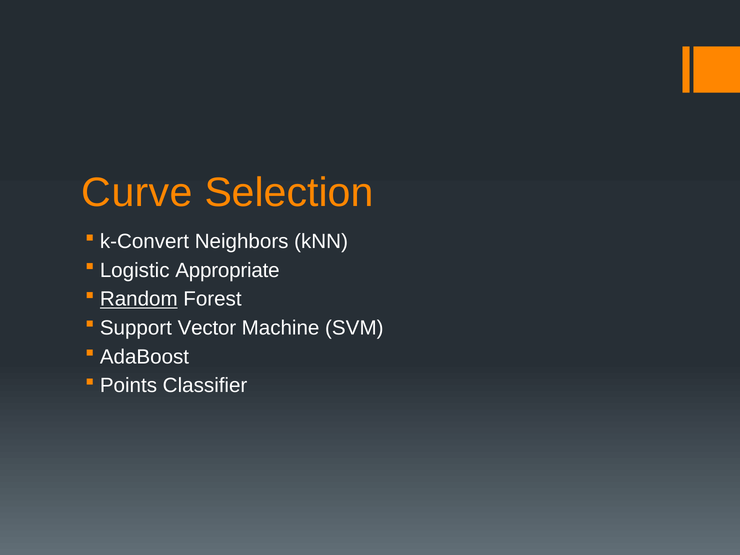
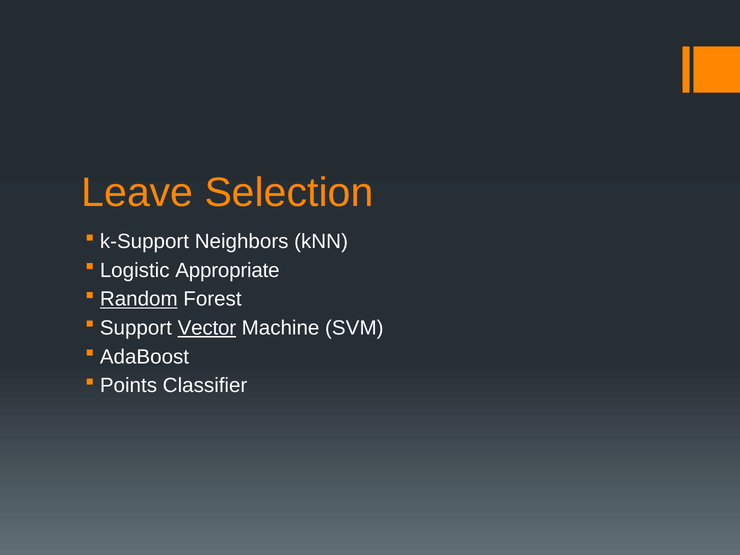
Curve: Curve -> Leave
k-Convert: k-Convert -> k-Support
Vector underline: none -> present
